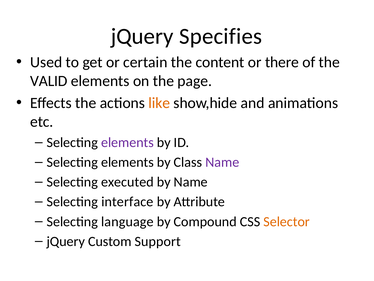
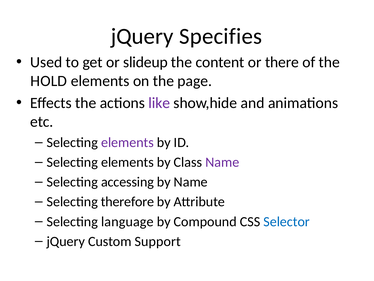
certain: certain -> slideup
VALID: VALID -> HOLD
like colour: orange -> purple
executed: executed -> accessing
interface: interface -> therefore
Selector colour: orange -> blue
